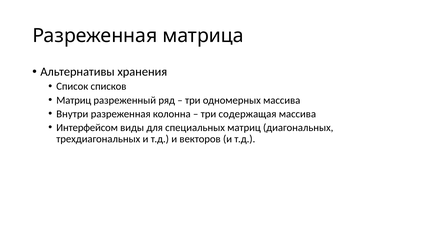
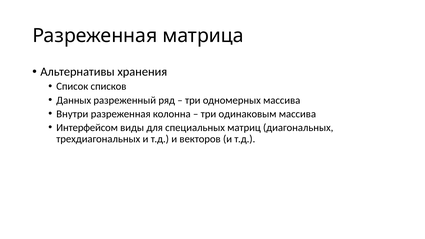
Матриц at (74, 100): Матриц -> Данных
содержащая: содержащая -> одинаковым
